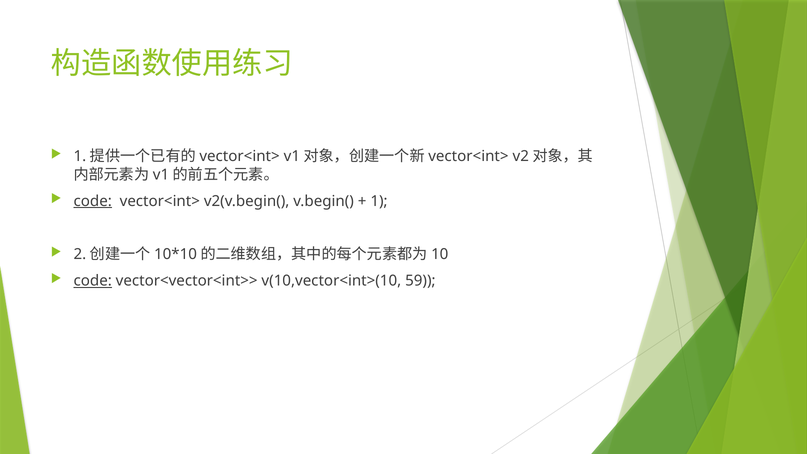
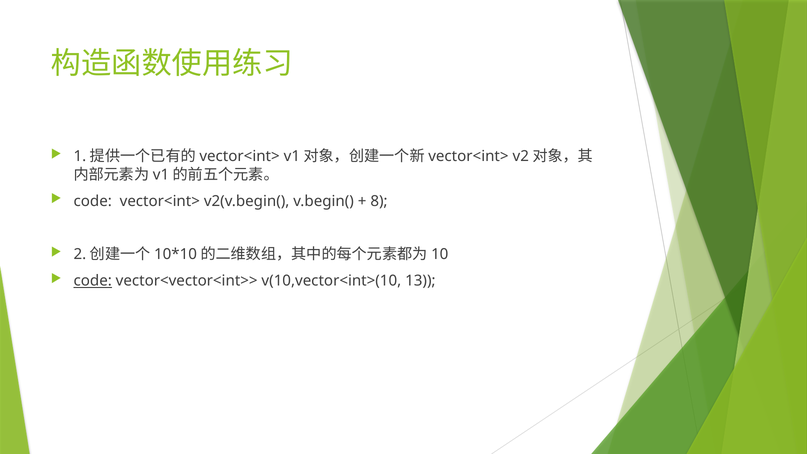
code at (93, 201) underline: present -> none
1: 1 -> 8
59: 59 -> 13
